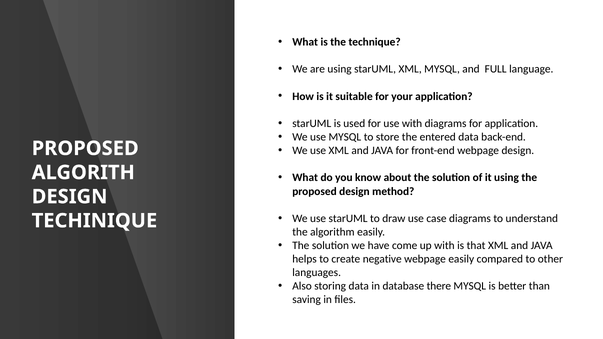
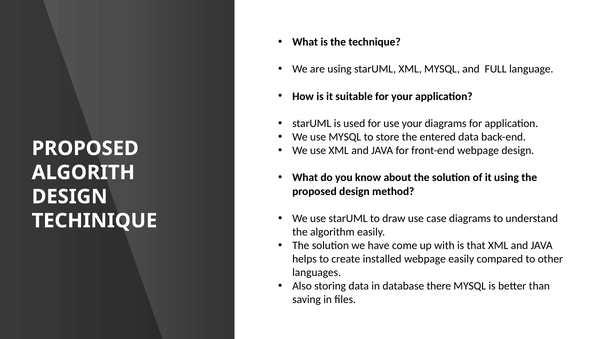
use with: with -> your
negative: negative -> installed
